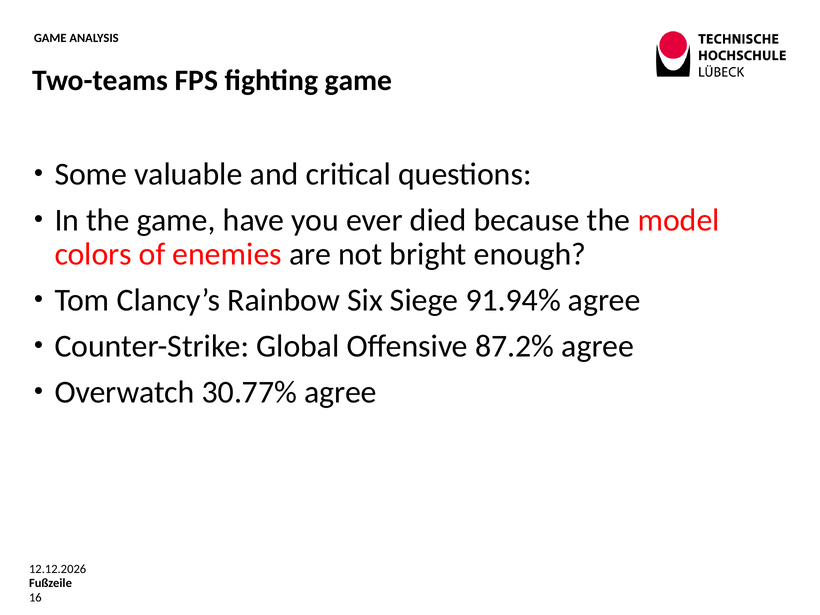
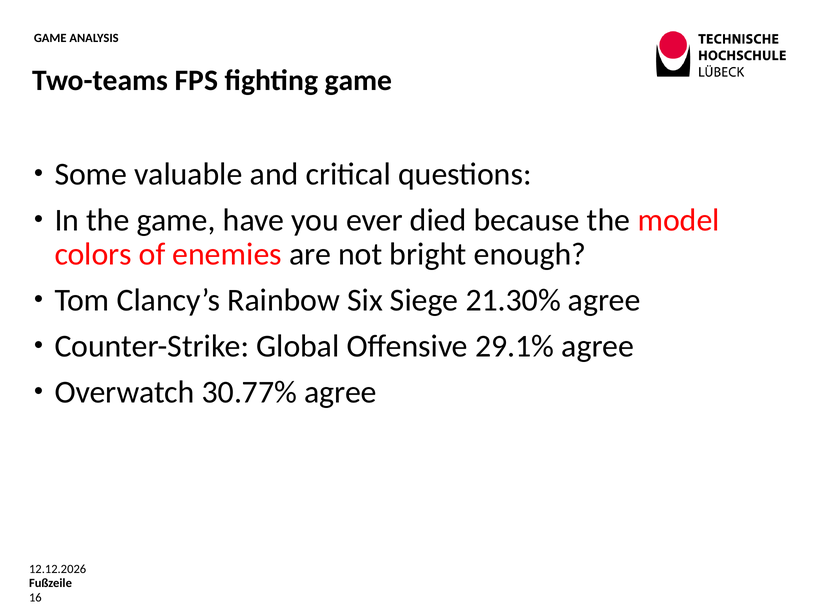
91.94%: 91.94% -> 21.30%
87.2%: 87.2% -> 29.1%
